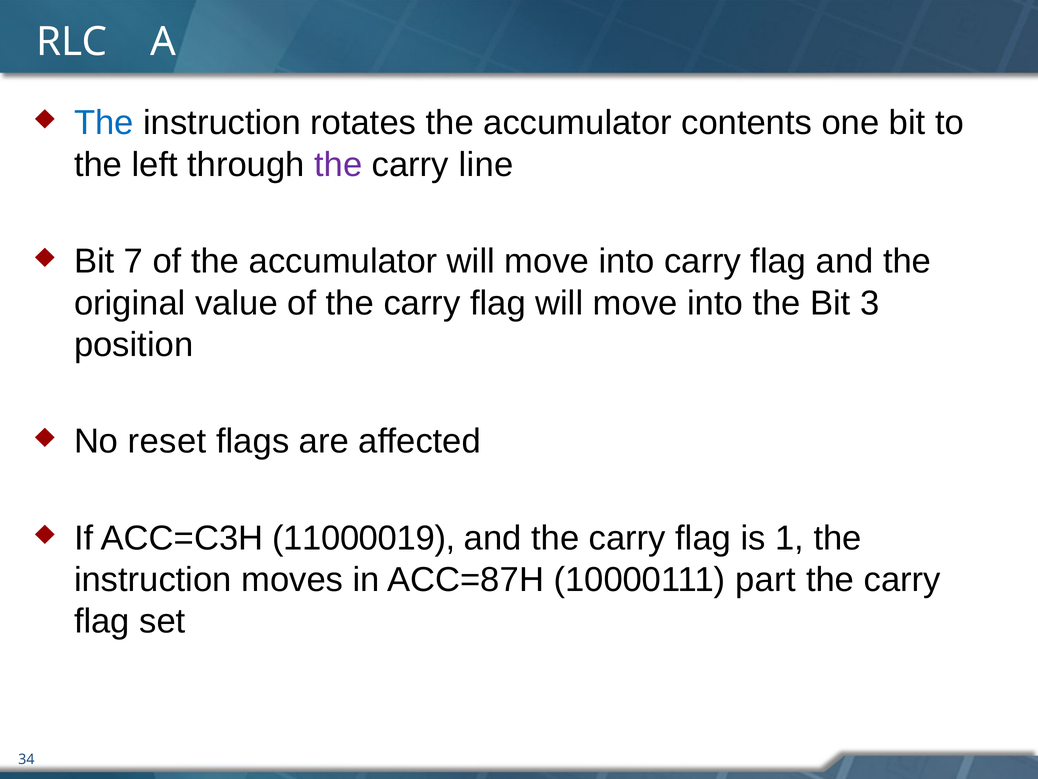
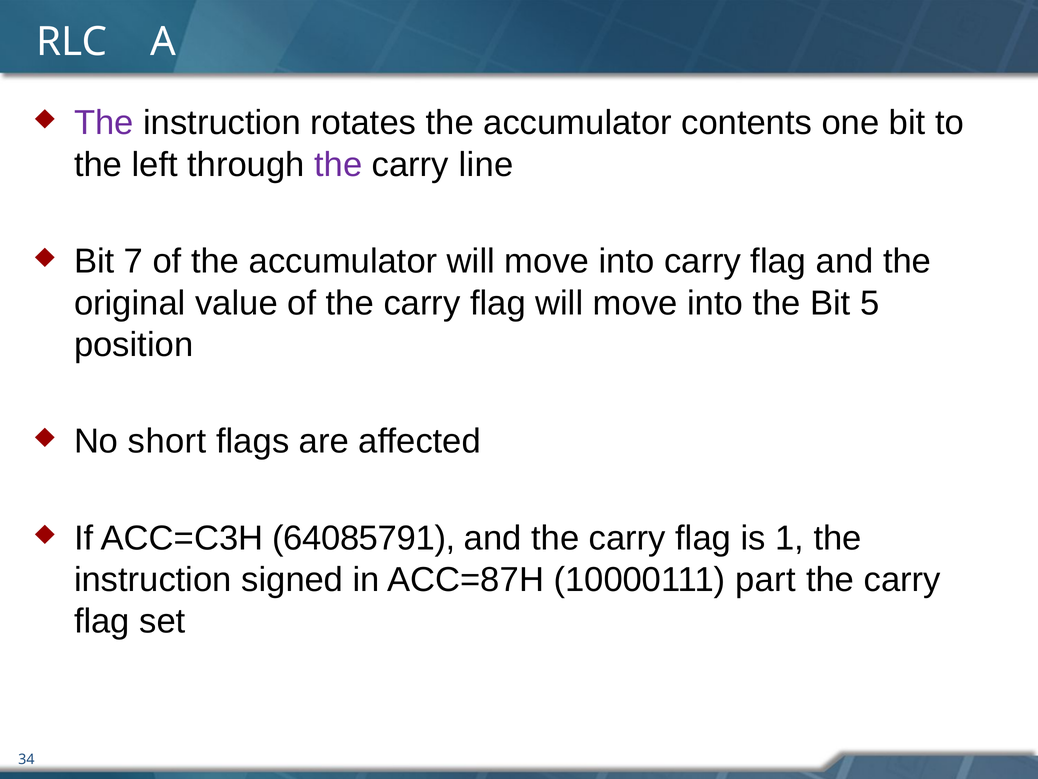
The at (104, 123) colour: blue -> purple
3: 3 -> 5
reset: reset -> short
11000019: 11000019 -> 64085791
moves: moves -> signed
